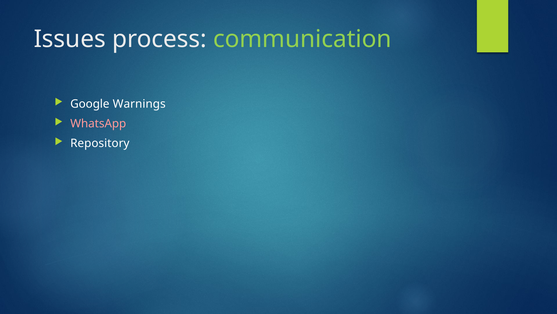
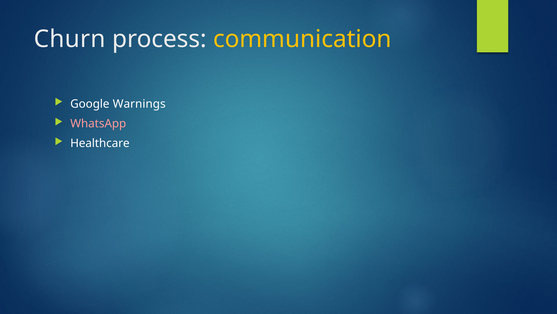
Issues: Issues -> Churn
communication colour: light green -> yellow
Repository: Repository -> Healthcare
